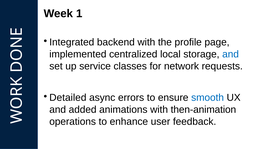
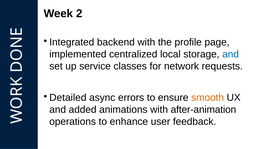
1: 1 -> 2
smooth colour: blue -> orange
then-animation: then-animation -> after-animation
